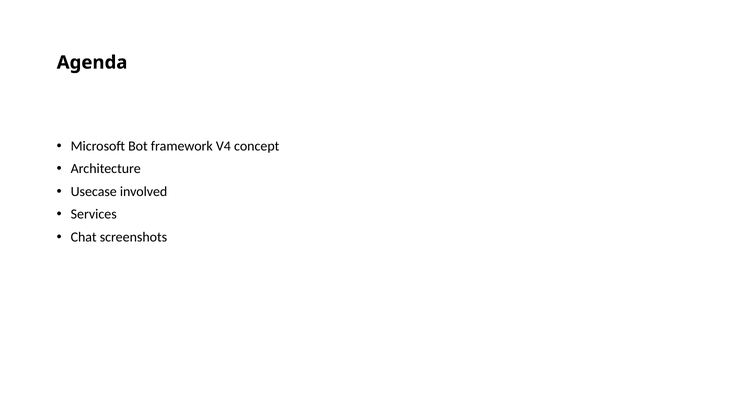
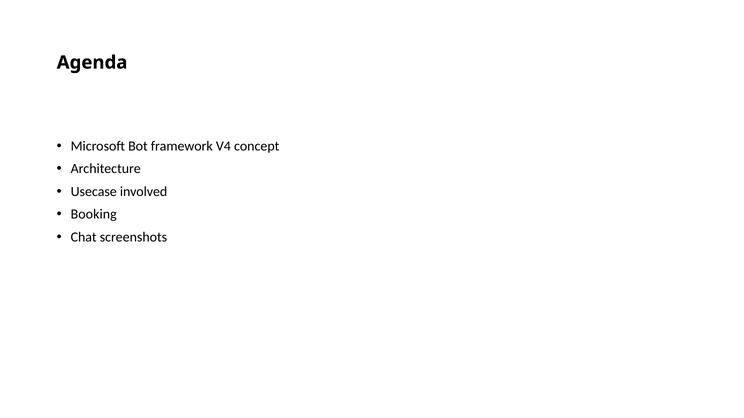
Services: Services -> Booking
